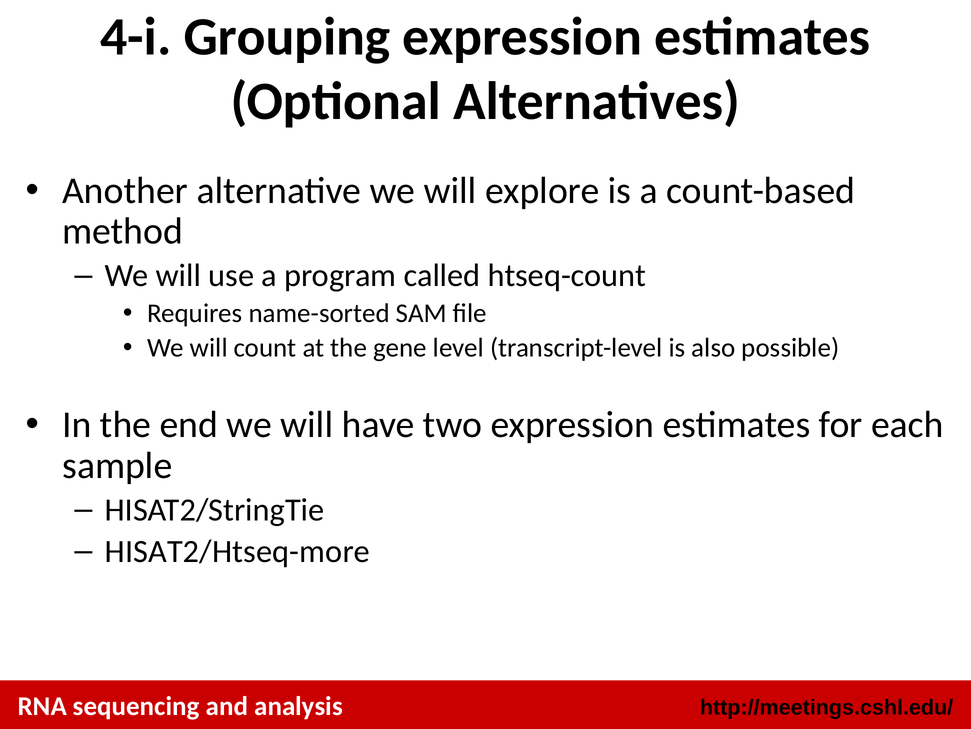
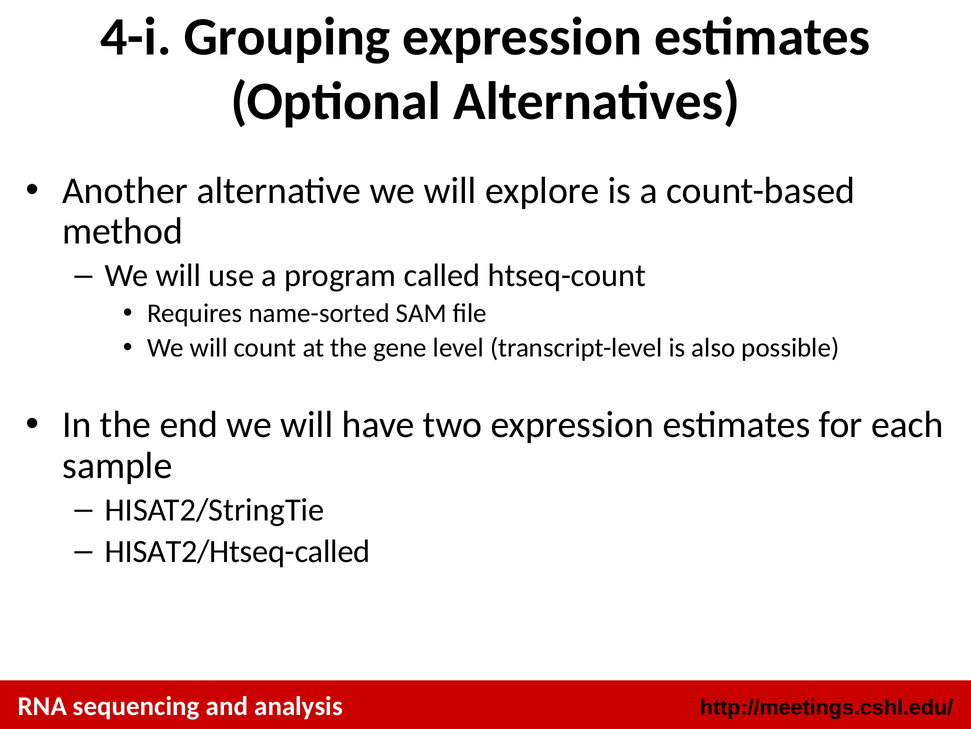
HISAT2/Htseq-more: HISAT2/Htseq-more -> HISAT2/Htseq-called
